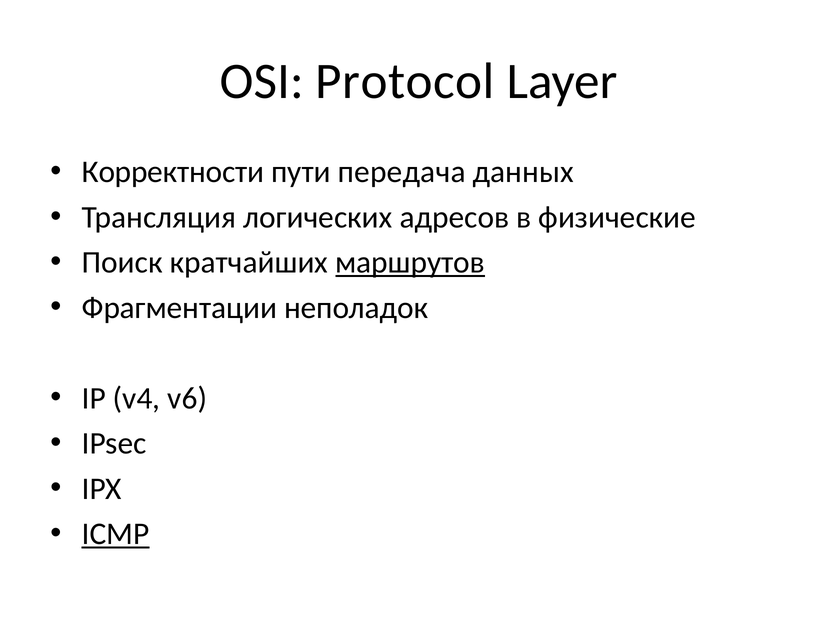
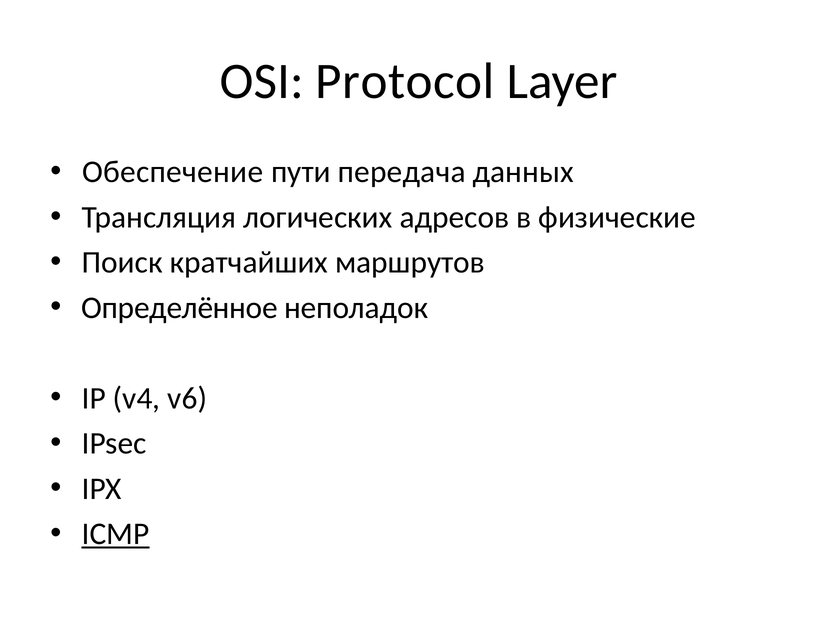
Корректности: Корректности -> Обеспечение
маршрутов underline: present -> none
Фрагментации: Фрагментации -> Определённое
